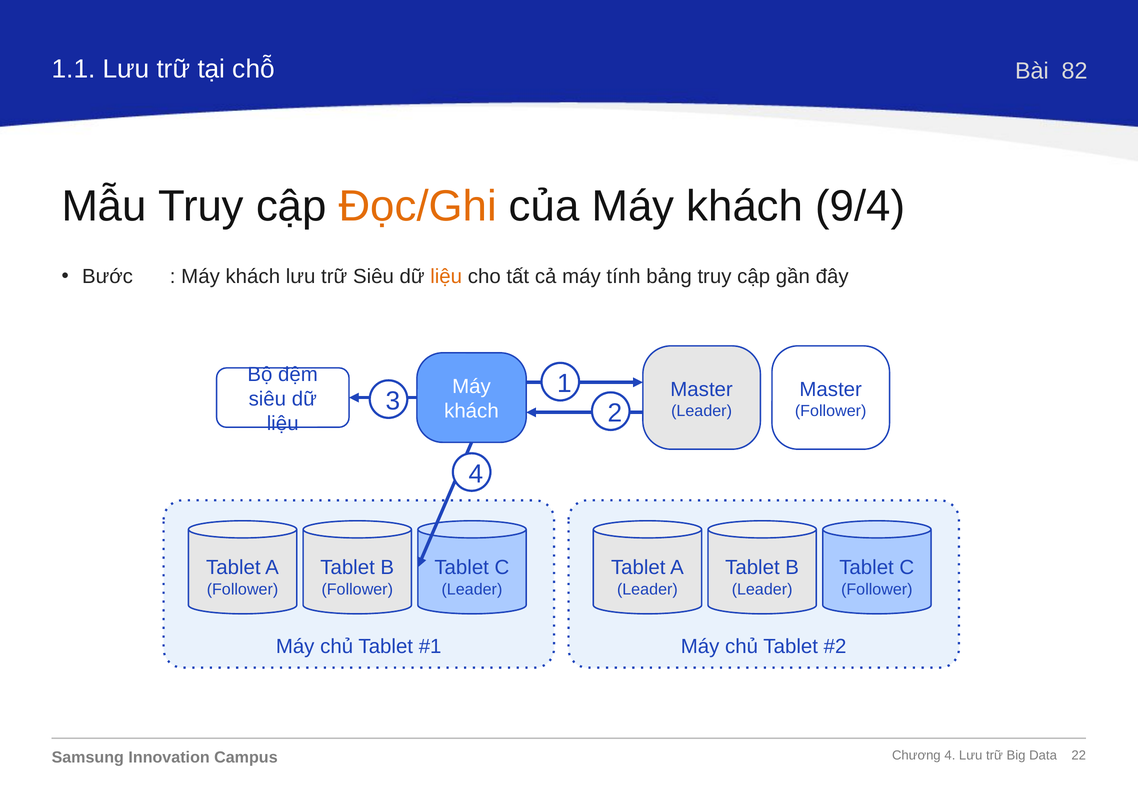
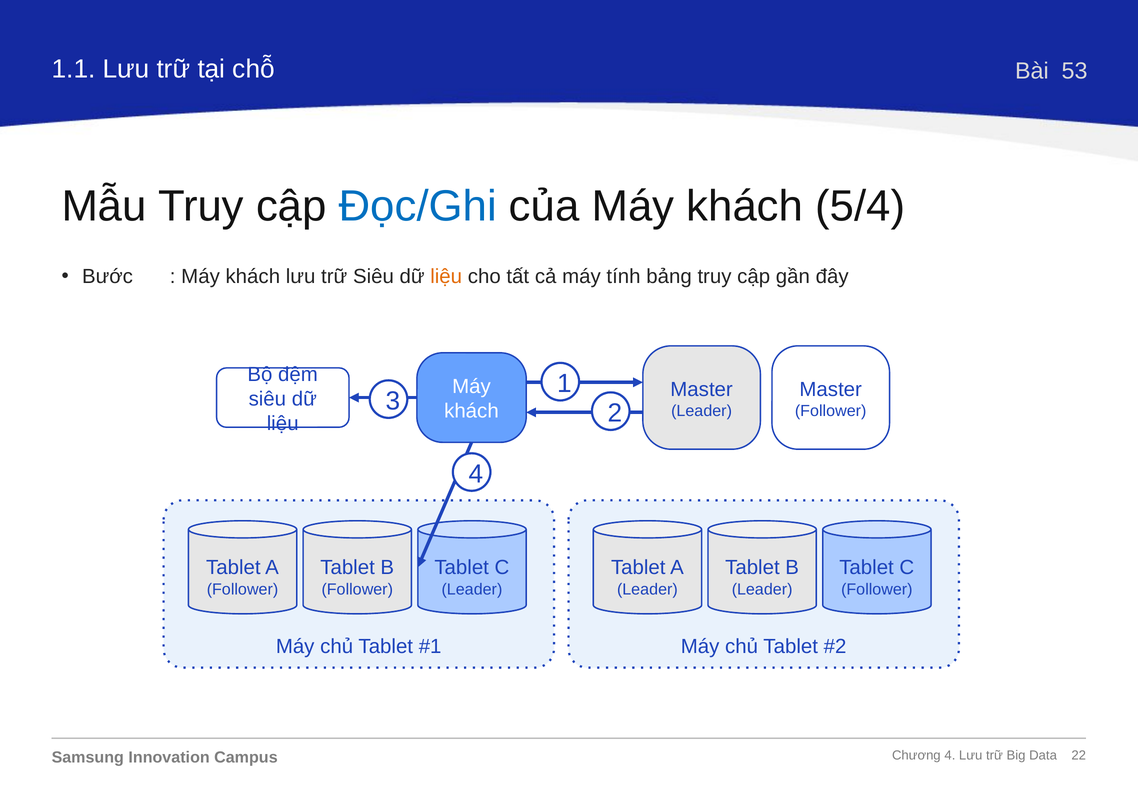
82: 82 -> 53
Đọc/Ghi colour: orange -> blue
9/4: 9/4 -> 5/4
